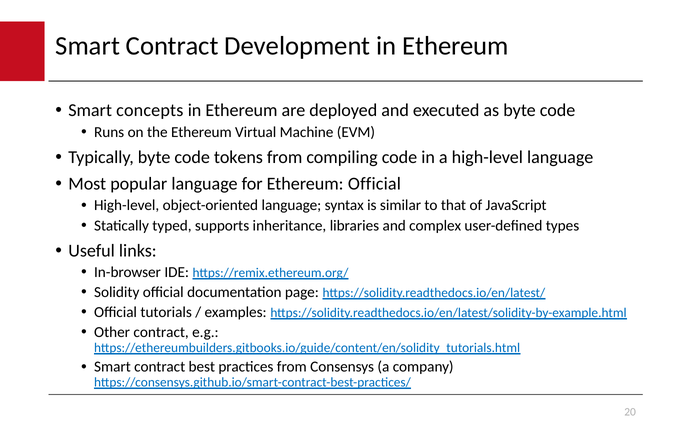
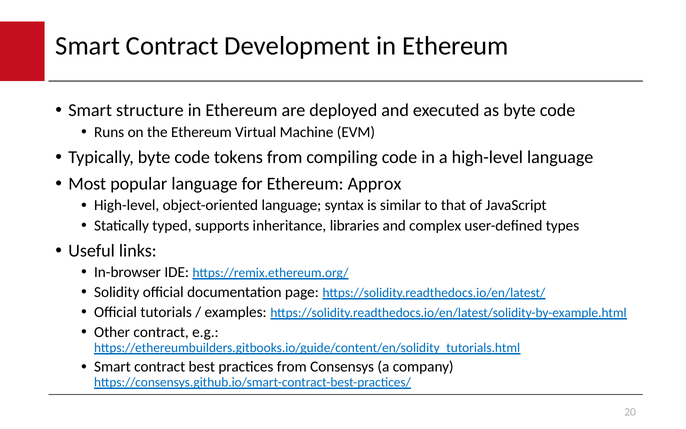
concepts: concepts -> structure
Ethereum Official: Official -> Approx
